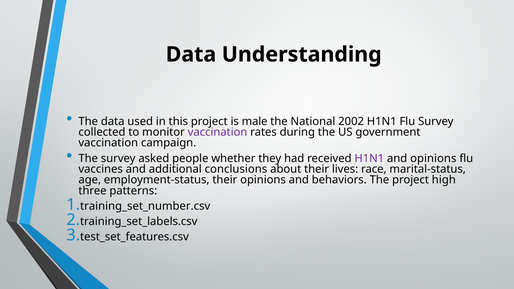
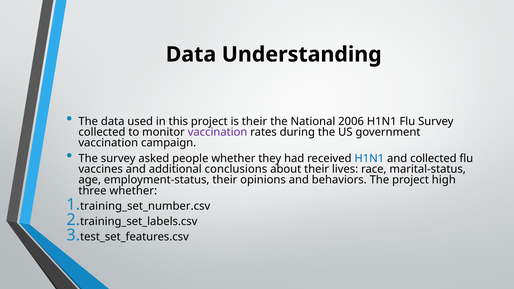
is male: male -> their
2002: 2002 -> 2006
H1N1 at (369, 158) colour: purple -> blue
and opinions: opinions -> collected
three patterns: patterns -> whether
